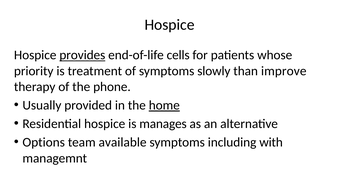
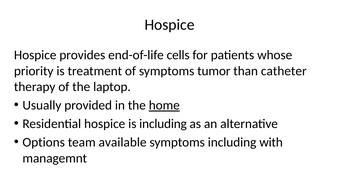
provides underline: present -> none
slowly: slowly -> tumor
improve: improve -> catheter
phone: phone -> laptop
is manages: manages -> including
